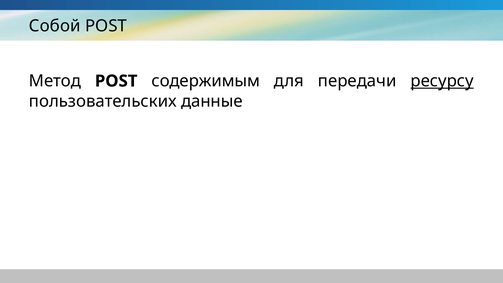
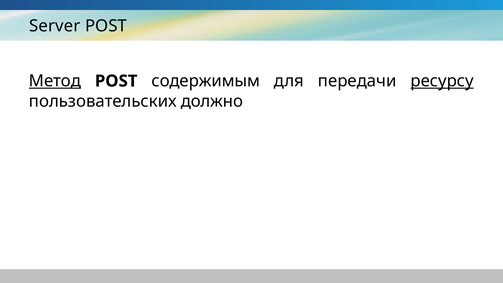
Собой: Собой -> Server
Метод underline: none -> present
данные: данные -> должно
